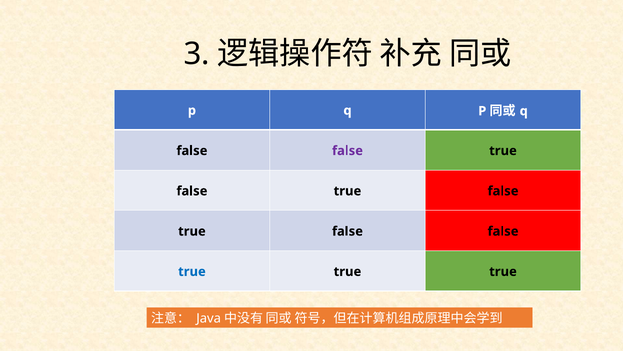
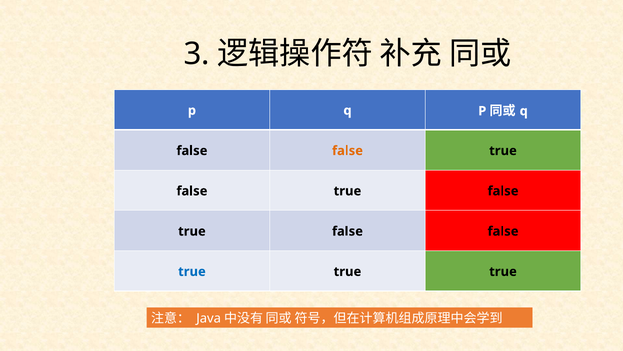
false at (347, 151) colour: purple -> orange
